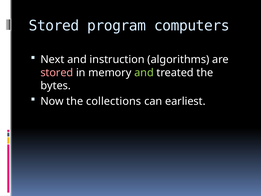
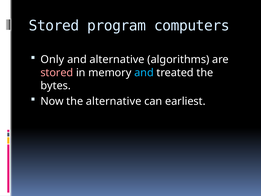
Next: Next -> Only
and instruction: instruction -> alternative
and at (144, 73) colour: light green -> light blue
the collections: collections -> alternative
